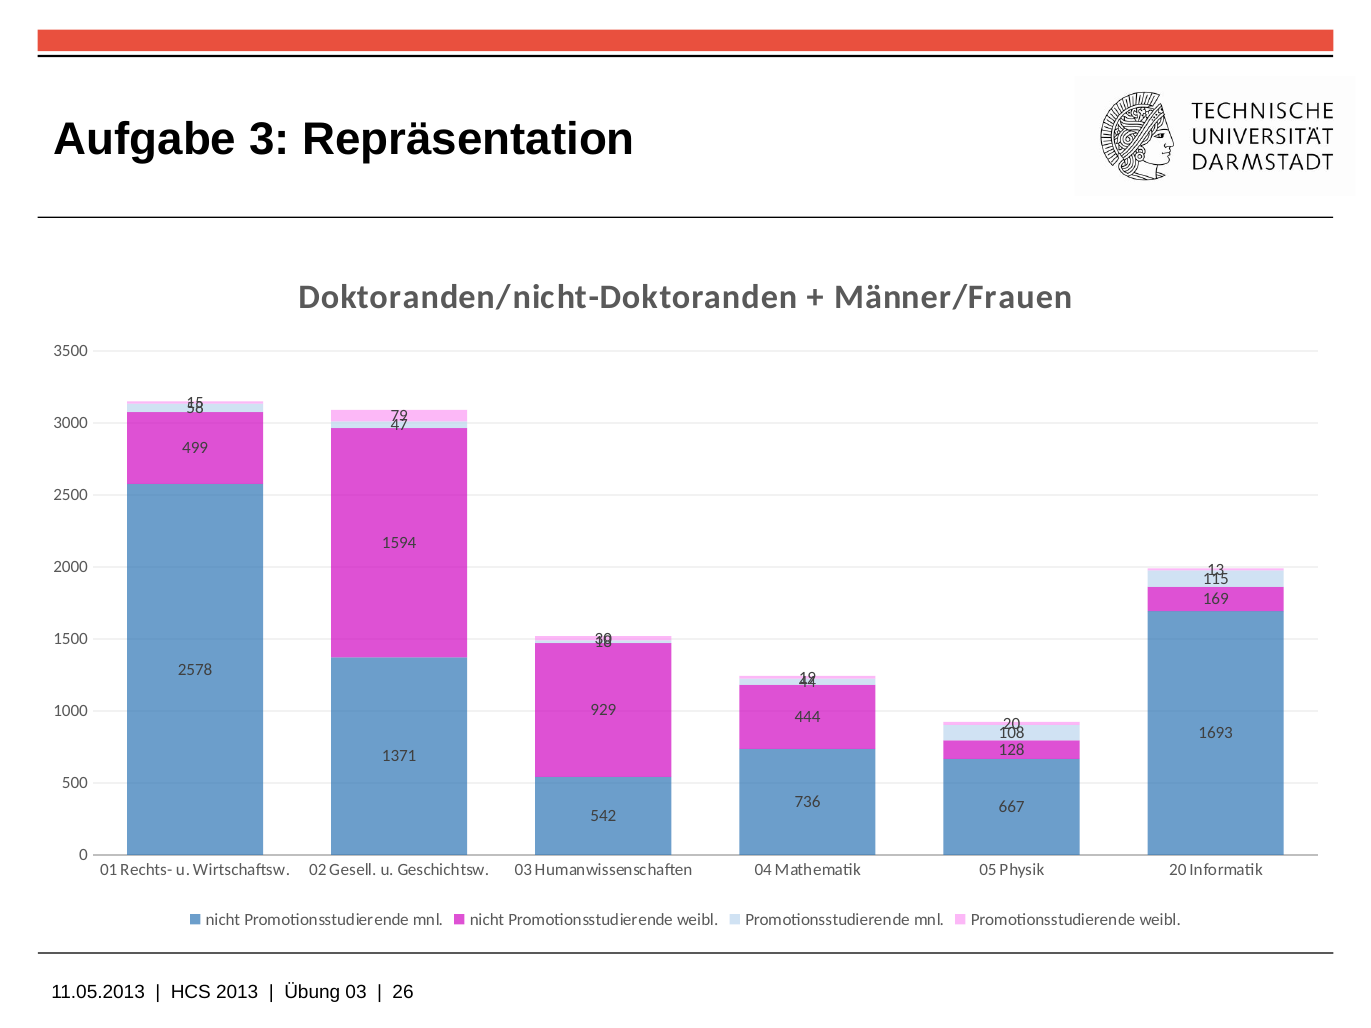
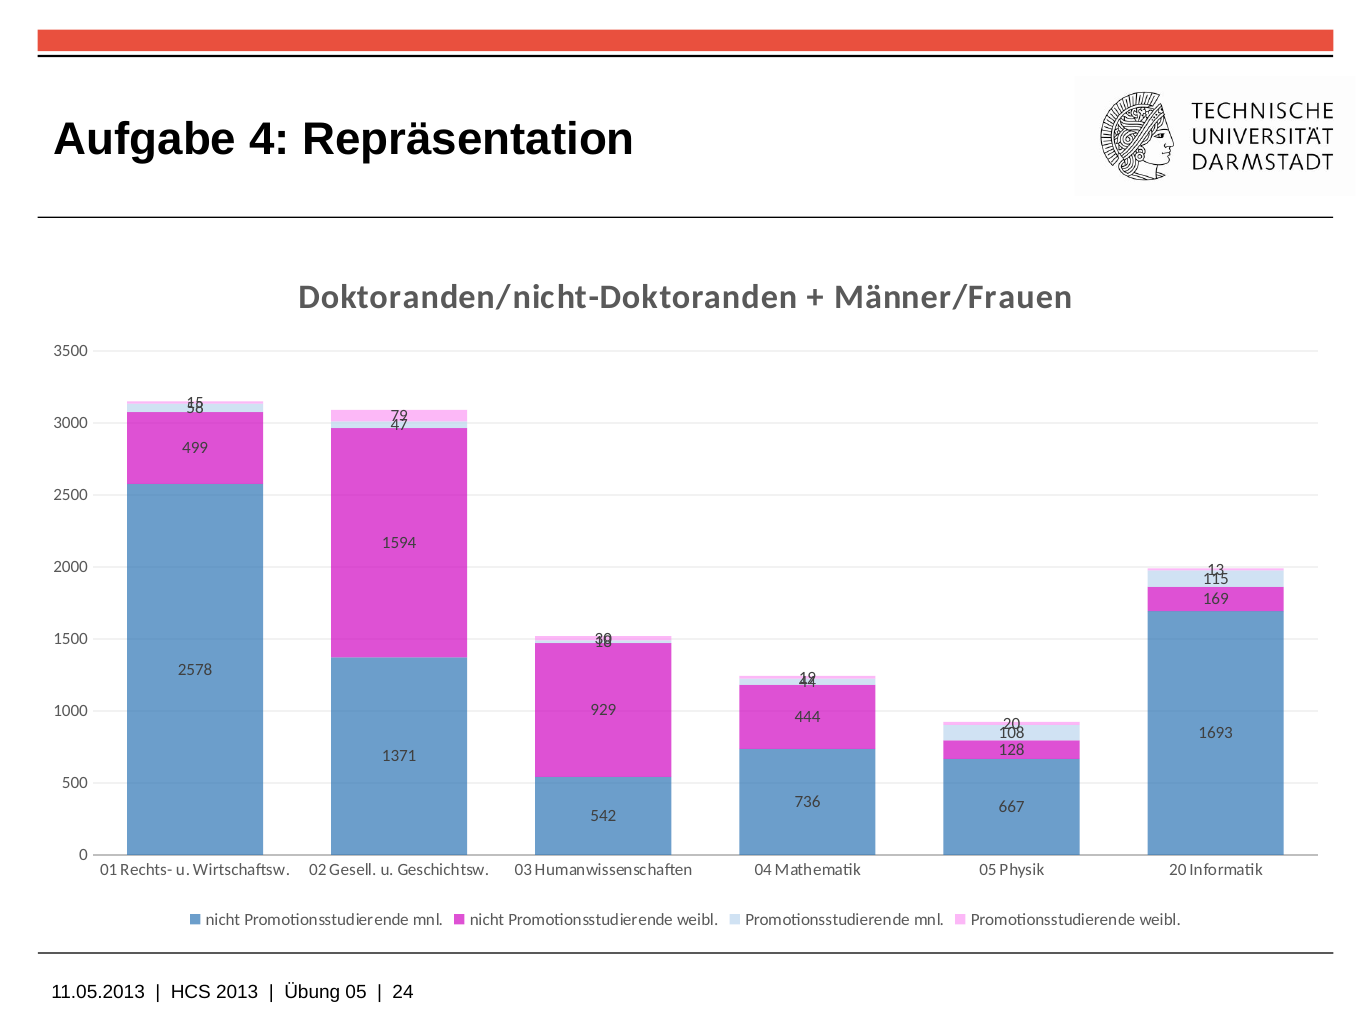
3: 3 -> 4
03 at (356, 992): 03 -> 05
26: 26 -> 24
